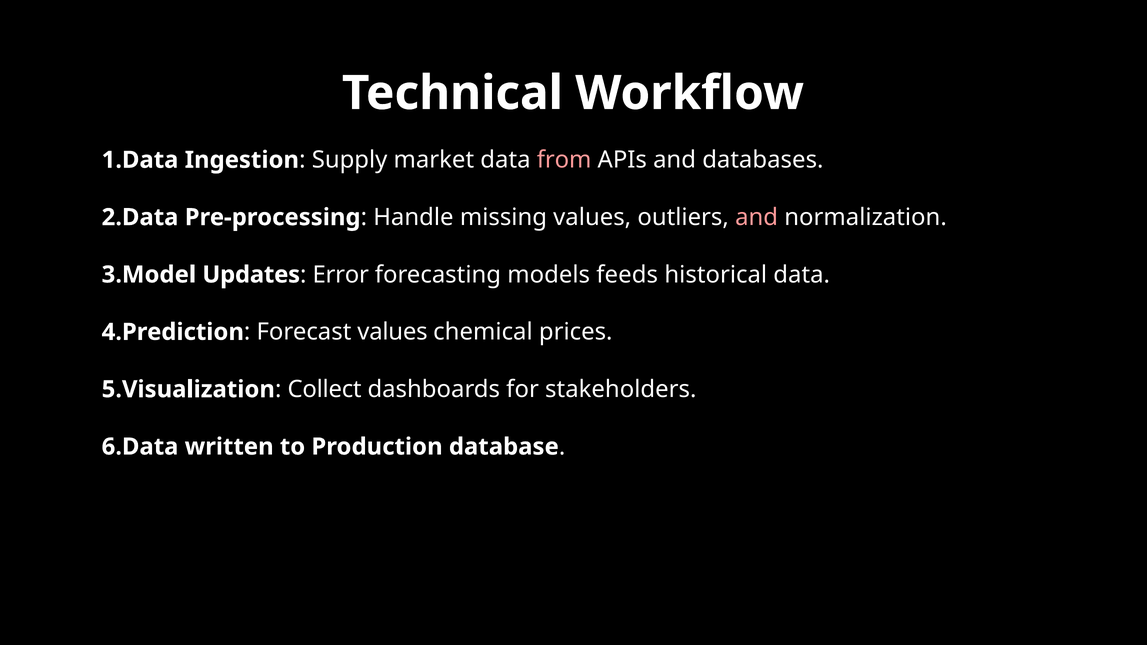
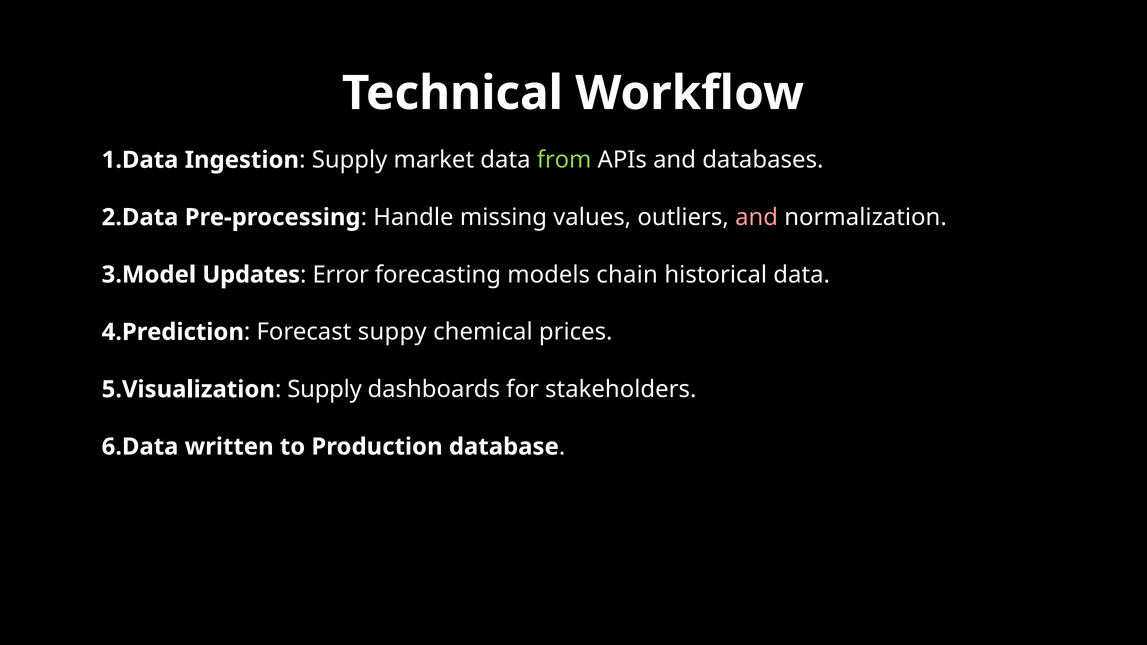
from colour: pink -> light green
feeds: feeds -> chain
Forecast values: values -> suppy
Collect at (325, 389): Collect -> Supply
